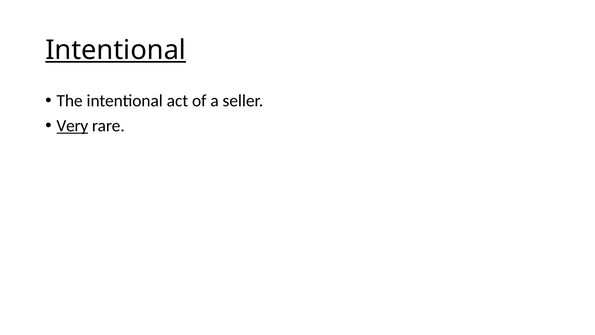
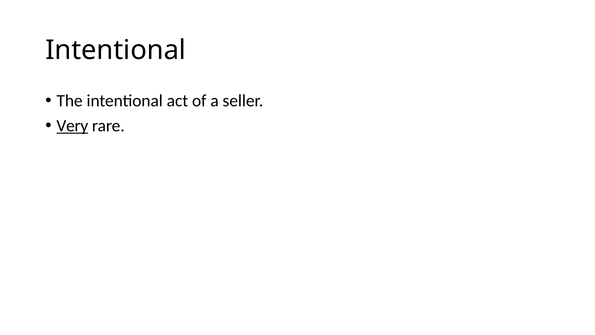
Intentional at (116, 50) underline: present -> none
